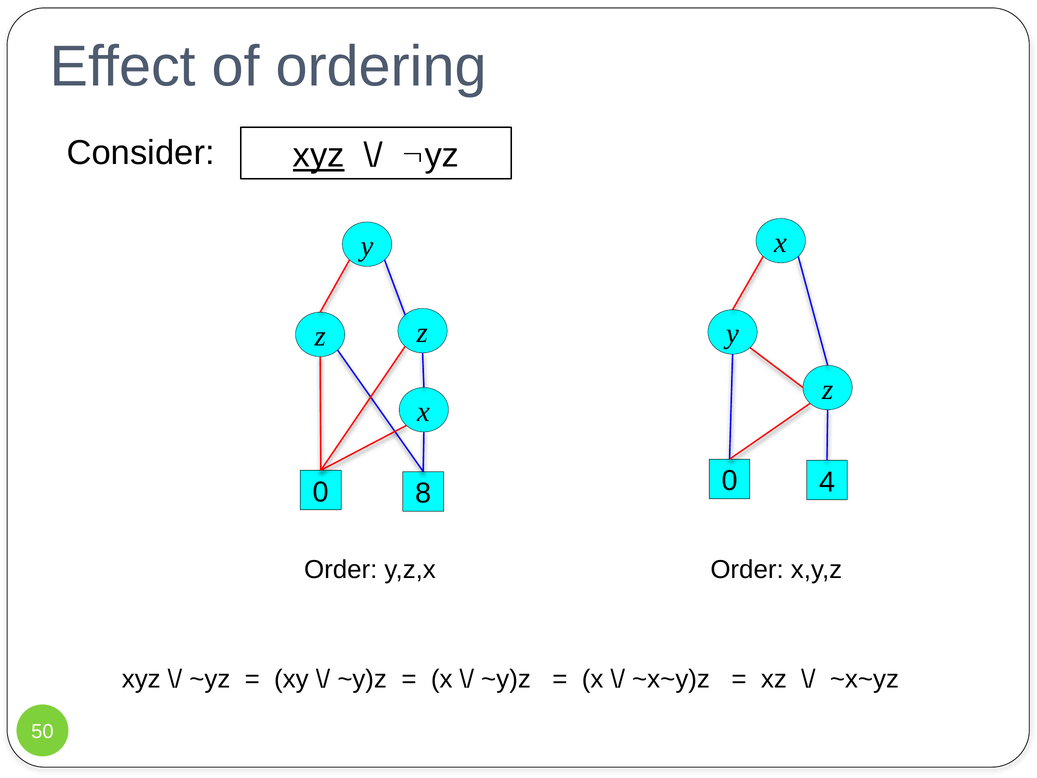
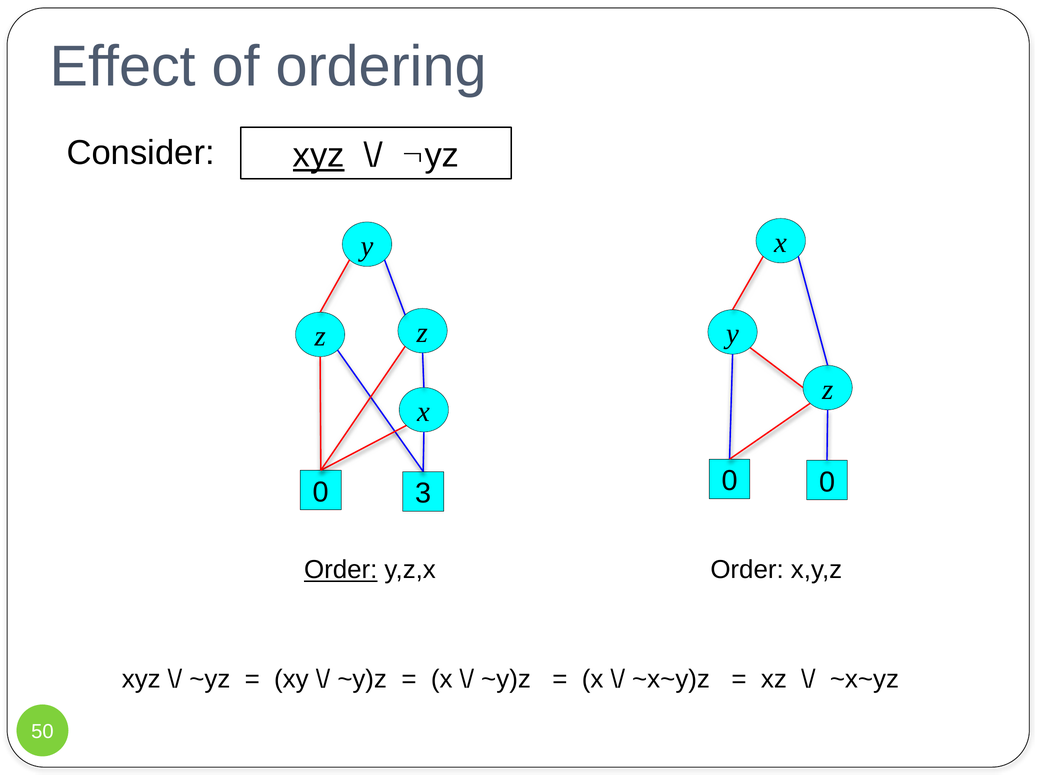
0 4: 4 -> 0
8: 8 -> 3
Order at (341, 570) underline: none -> present
